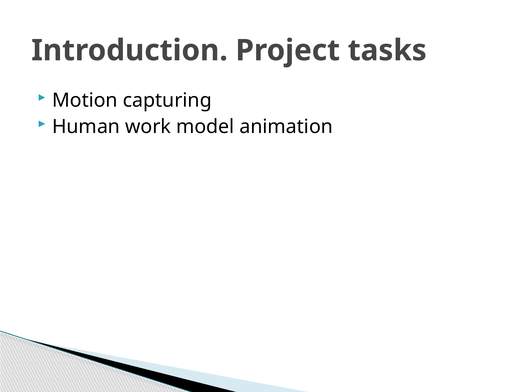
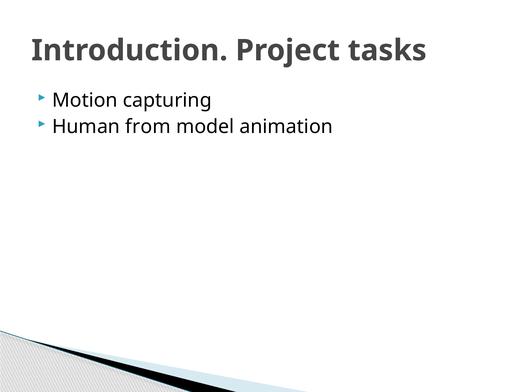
work: work -> from
